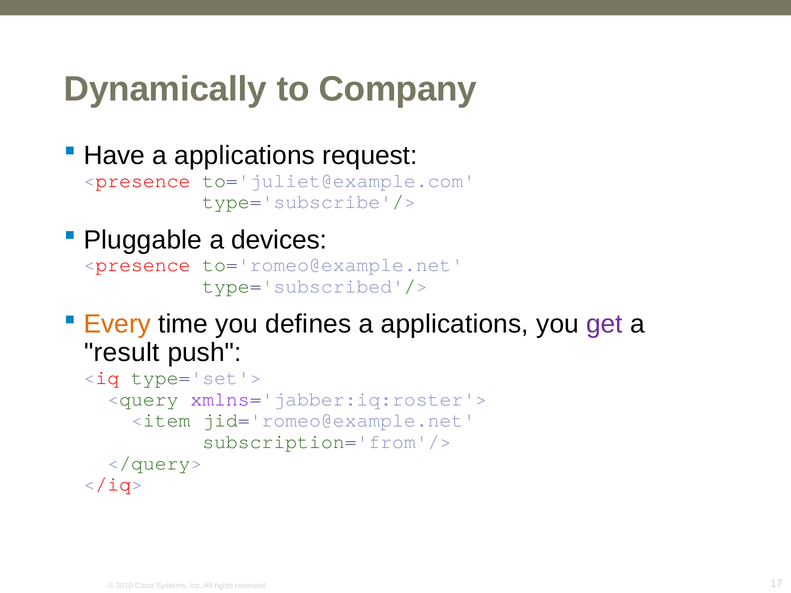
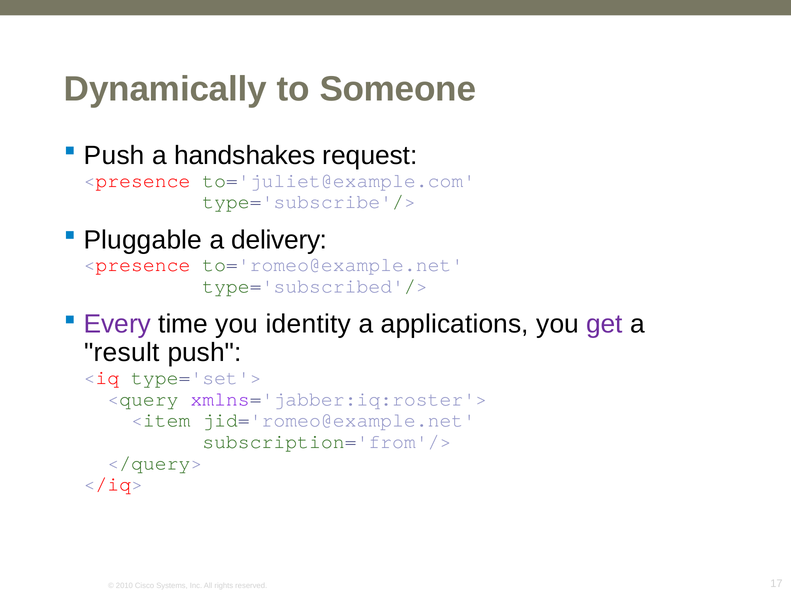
Company: Company -> Someone
Have at (114, 156): Have -> Push
applications at (245, 156): applications -> handshakes
devices: devices -> delivery
Every colour: orange -> purple
defines: defines -> identity
